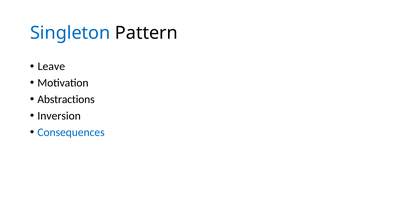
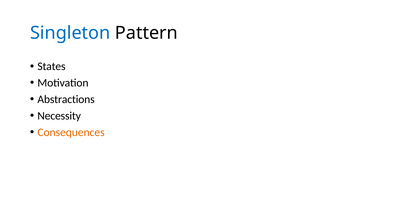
Leave: Leave -> States
Inversion: Inversion -> Necessity
Consequences colour: blue -> orange
